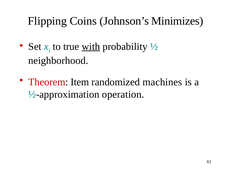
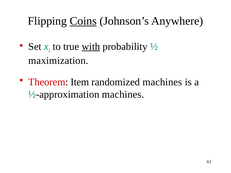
Coins underline: none -> present
Minimizes: Minimizes -> Anywhere
neighborhood: neighborhood -> maximization
½-approximation operation: operation -> machines
